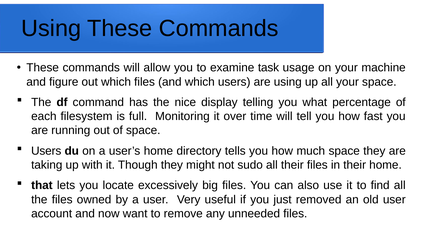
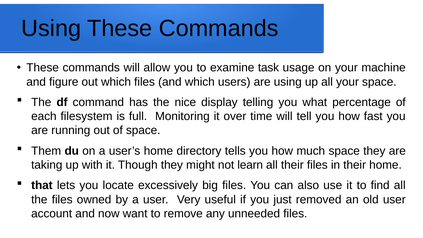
Users at (46, 151): Users -> Them
sudo: sudo -> learn
